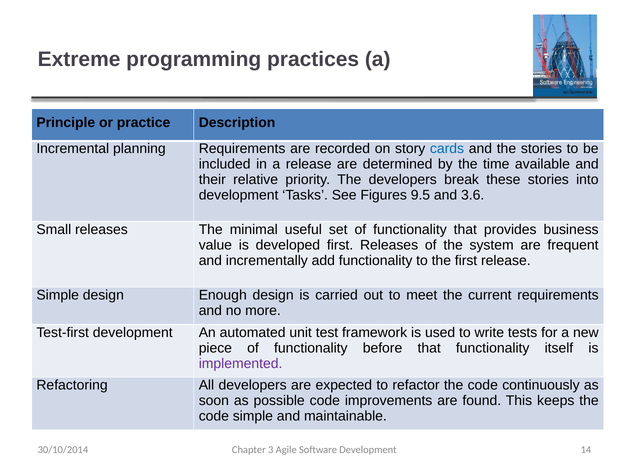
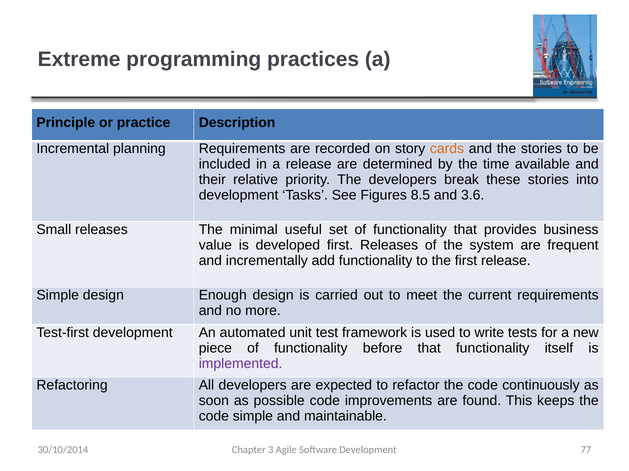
cards colour: blue -> orange
9.5: 9.5 -> 8.5
14: 14 -> 77
